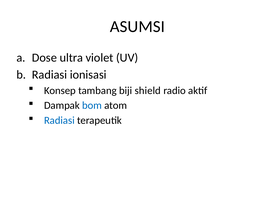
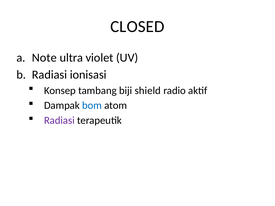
ASUMSI: ASUMSI -> CLOSED
Dose: Dose -> Note
Radiasi at (59, 121) colour: blue -> purple
